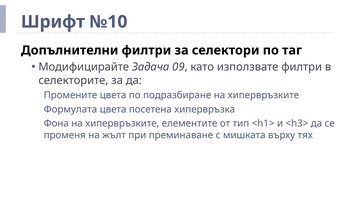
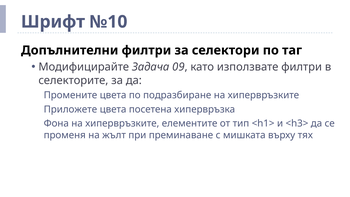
Формулата: Формулата -> Приложете
